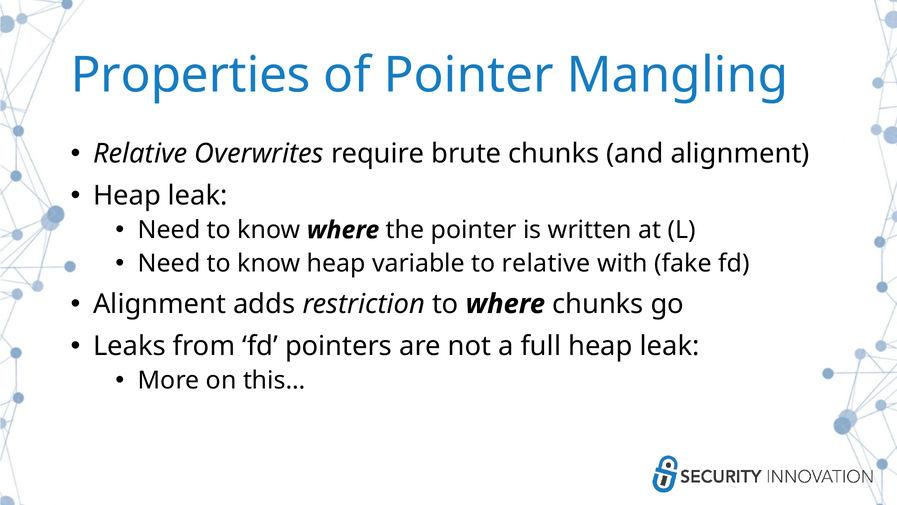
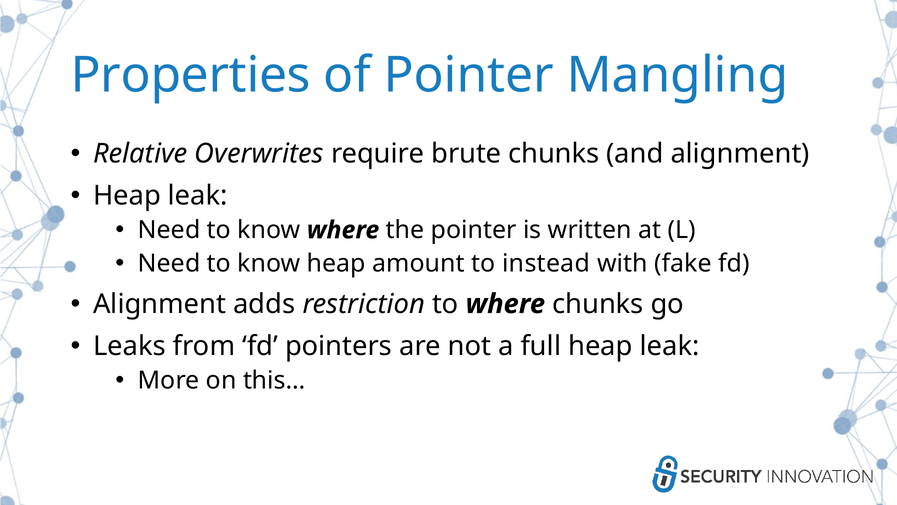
variable: variable -> amount
to relative: relative -> instead
